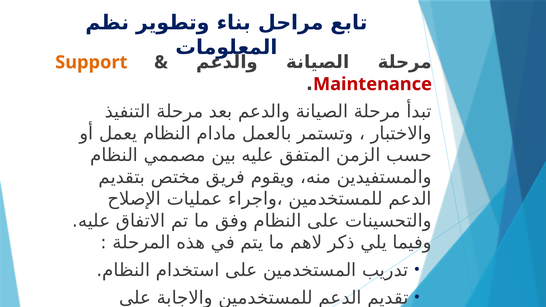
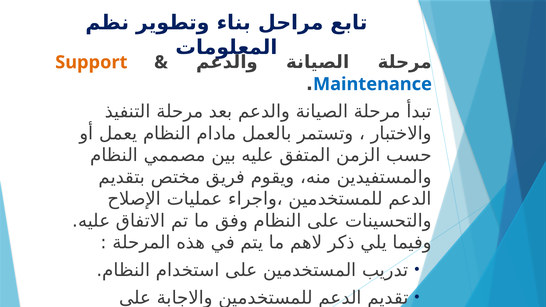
Maintenance colour: red -> blue
